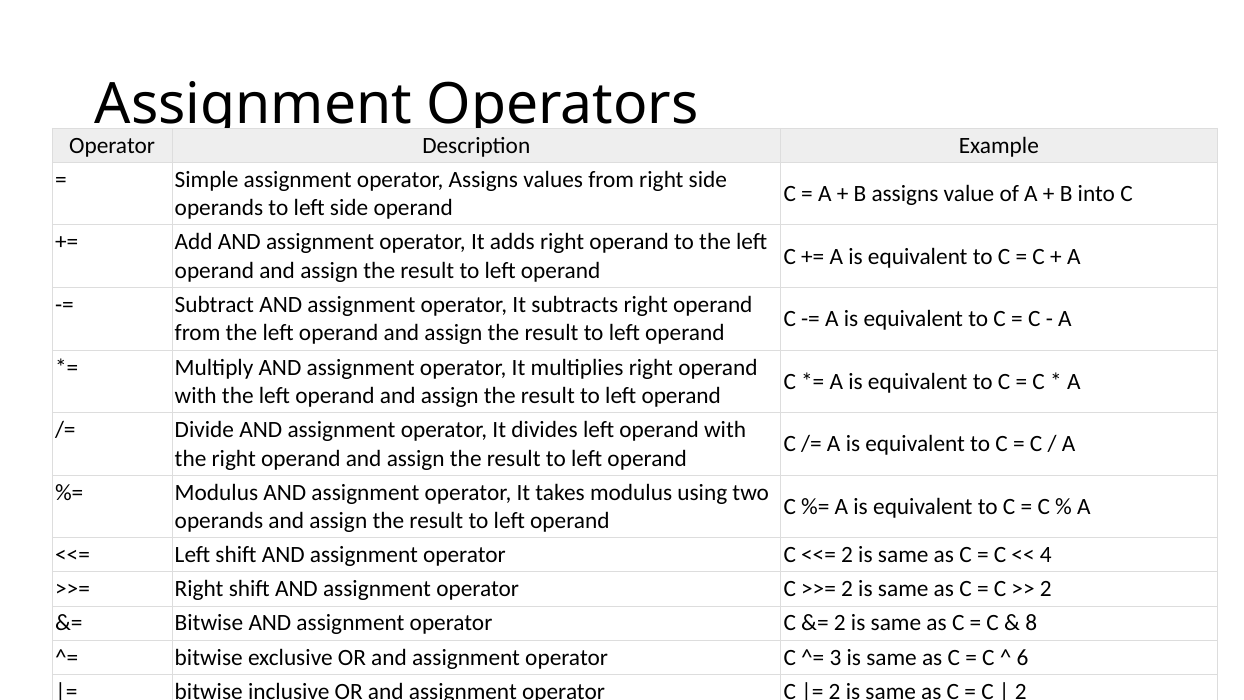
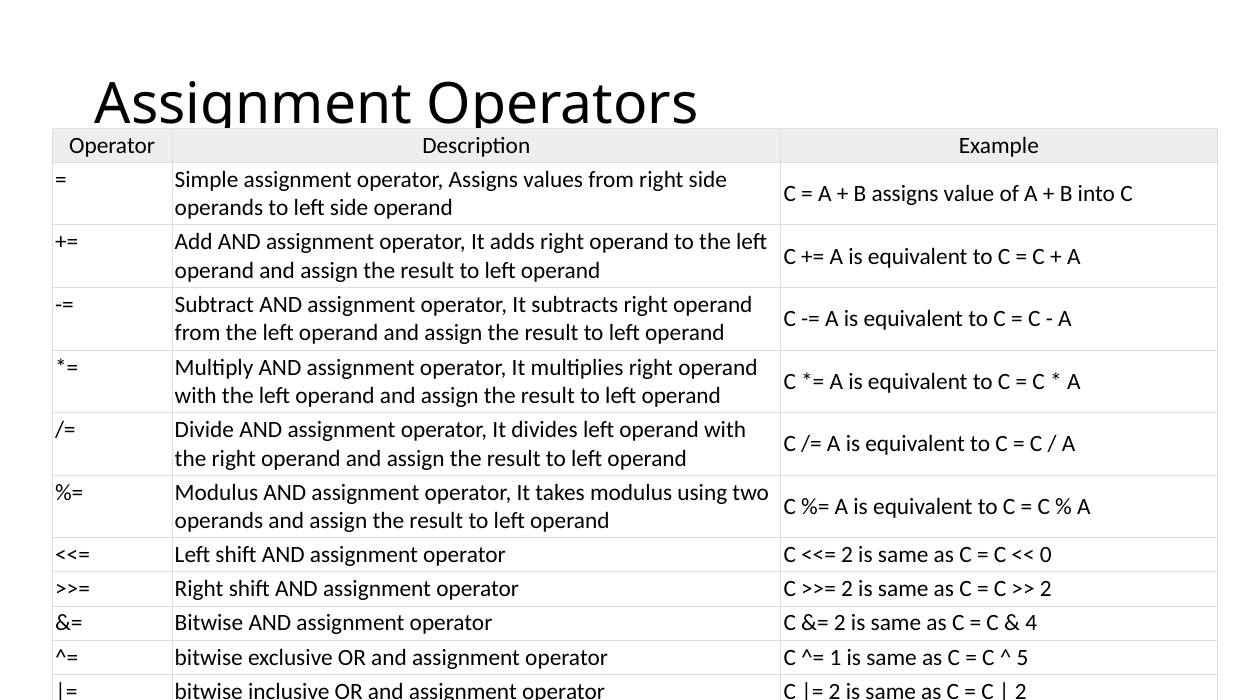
4: 4 -> 0
8: 8 -> 4
3: 3 -> 1
6: 6 -> 5
